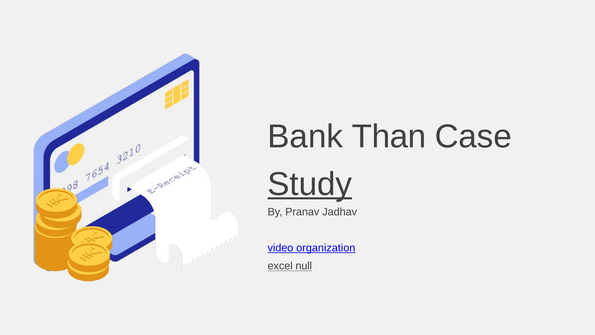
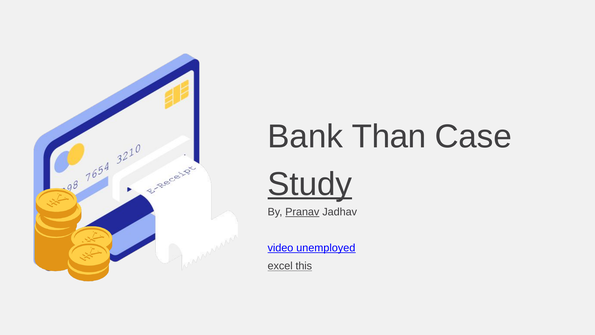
Pranav underline: none -> present
organization: organization -> unemployed
null: null -> this
